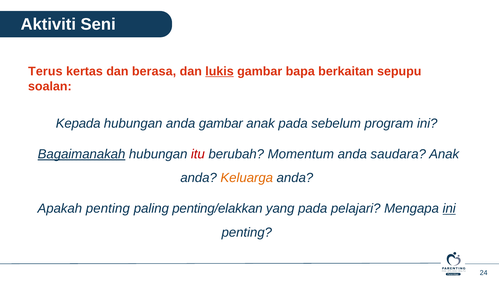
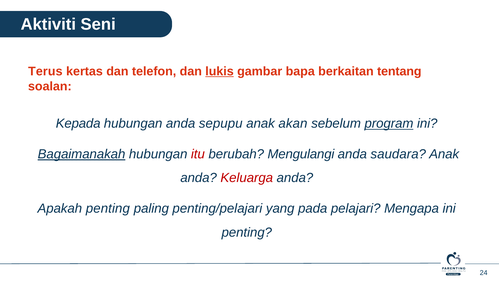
berasa: berasa -> telefon
sepupu: sepupu -> tentang
anda gambar: gambar -> sepupu
anak pada: pada -> akan
program underline: none -> present
Momentum: Momentum -> Mengulangi
Keluarga colour: orange -> red
penting/elakkan: penting/elakkan -> penting/pelajari
ini at (449, 208) underline: present -> none
